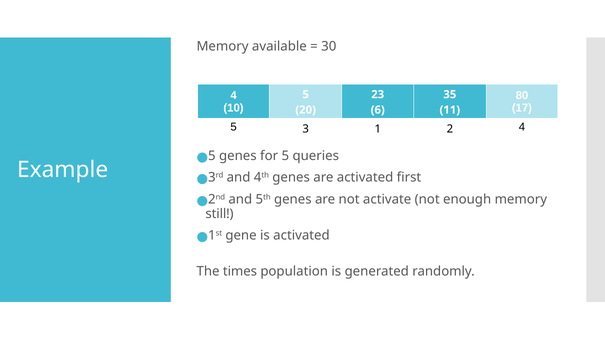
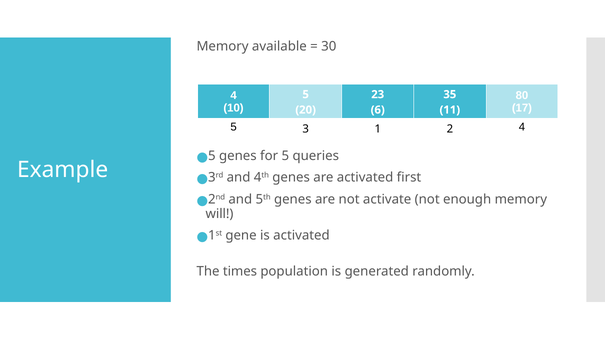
still: still -> will
